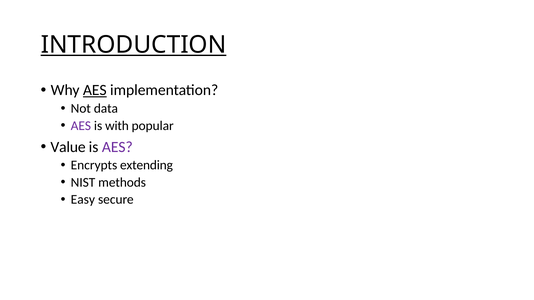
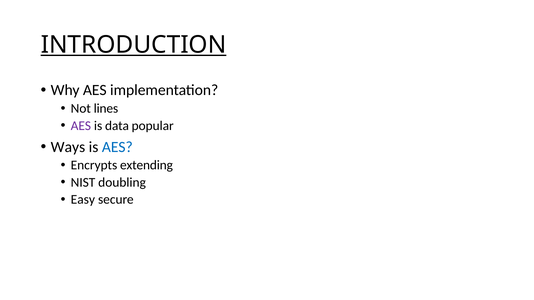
AES at (95, 90) underline: present -> none
data: data -> lines
with: with -> data
Value: Value -> Ways
AES at (117, 147) colour: purple -> blue
methods: methods -> doubling
